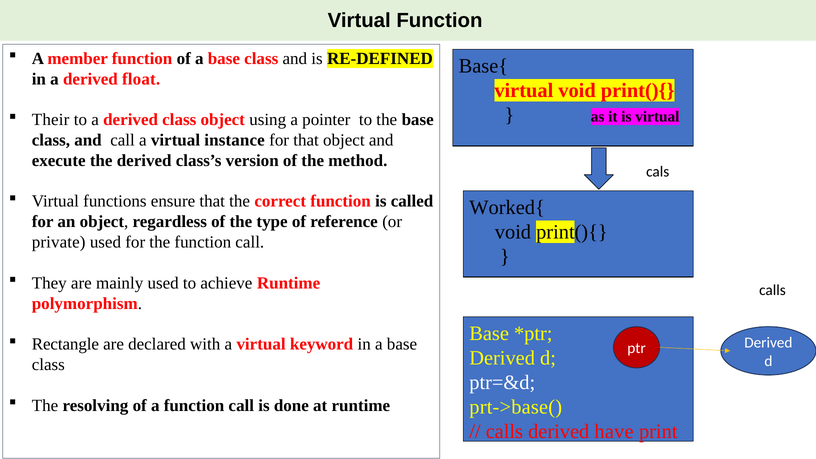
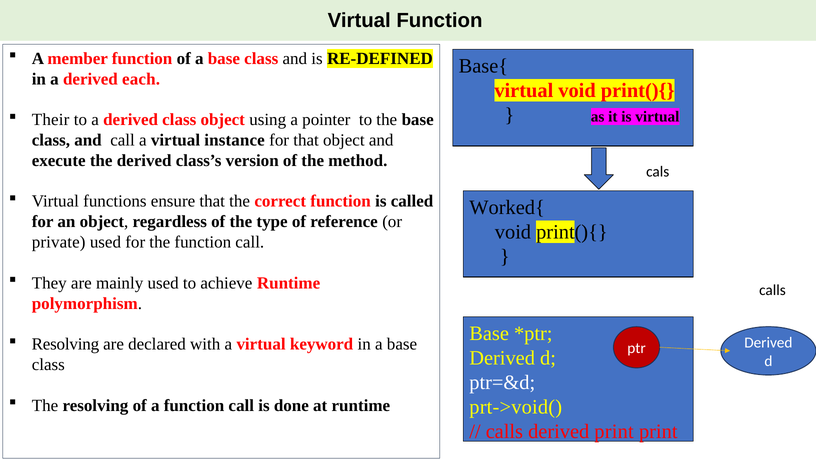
float: float -> each
Rectangle at (65, 344): Rectangle -> Resolving
prt->base(: prt->base( -> prt->void(
derived have: have -> print
